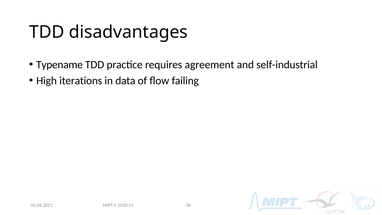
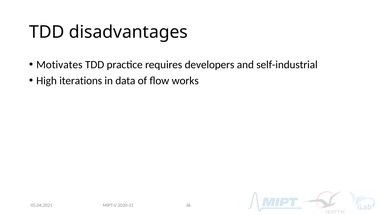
Typename: Typename -> Motivates
agreement: agreement -> developers
failing: failing -> works
